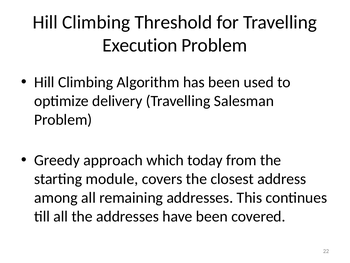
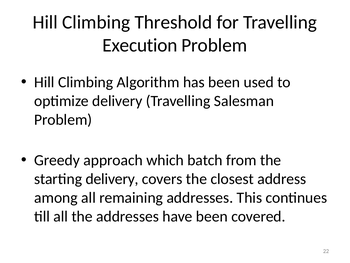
today: today -> batch
starting module: module -> delivery
